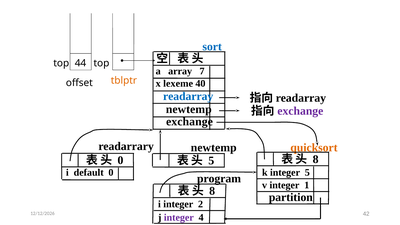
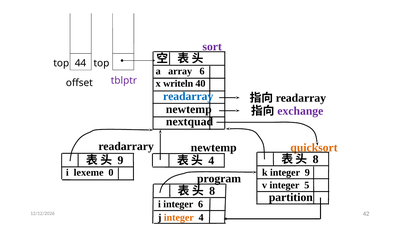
sort colour: blue -> purple
array 7: 7 -> 6
lexeme: lexeme -> writeln
tblptr colour: orange -> purple
exchange at (190, 122): exchange -> nextquad
0 at (120, 160): 0 -> 9
5 at (211, 161): 5 -> 4
default: default -> lexeme
integer 5: 5 -> 9
1: 1 -> 5
integer 2: 2 -> 6
integer at (179, 218) colour: purple -> orange
